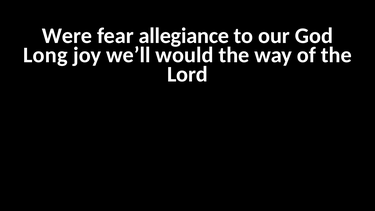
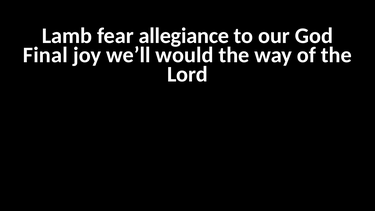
Were: Were -> Lamb
Long: Long -> Final
